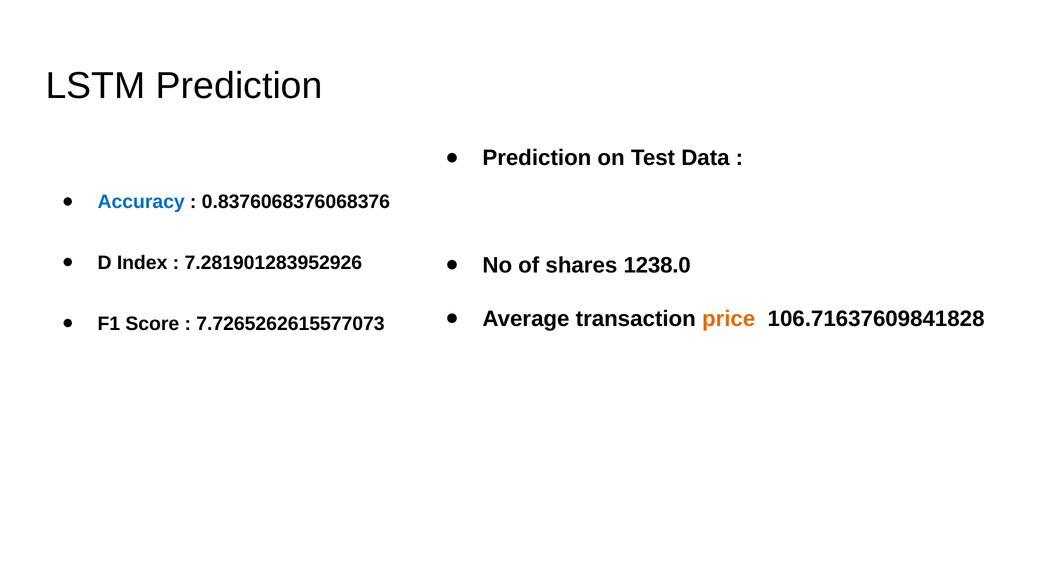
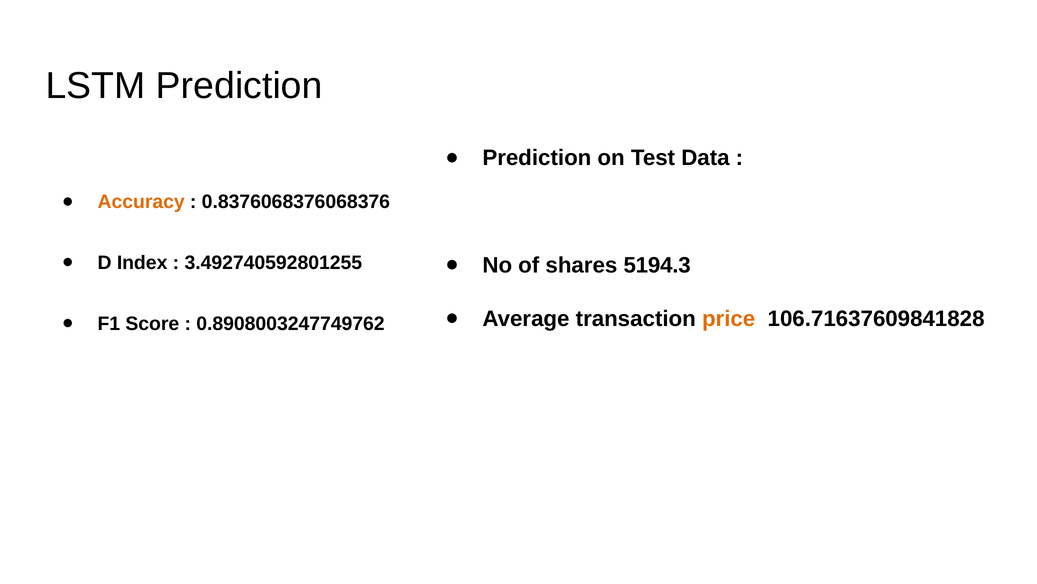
Accuracy colour: blue -> orange
7.281901283952926: 7.281901283952926 -> 3.492740592801255
1238.0: 1238.0 -> 5194.3
7.7265262615577073: 7.7265262615577073 -> 0.8908003247749762
